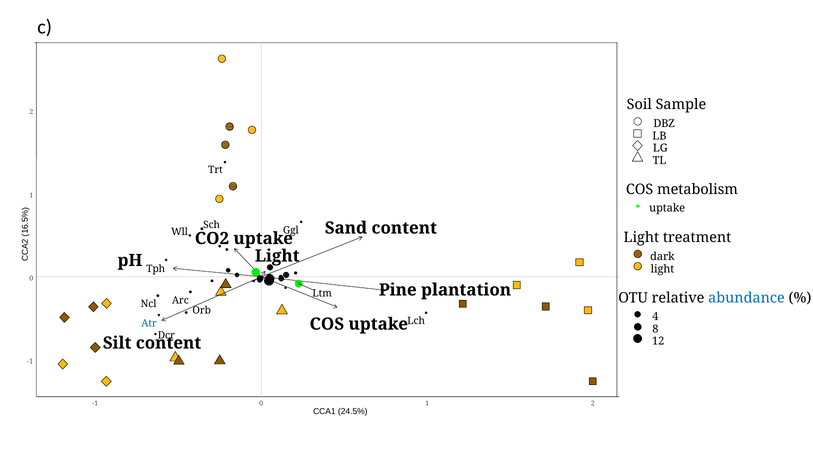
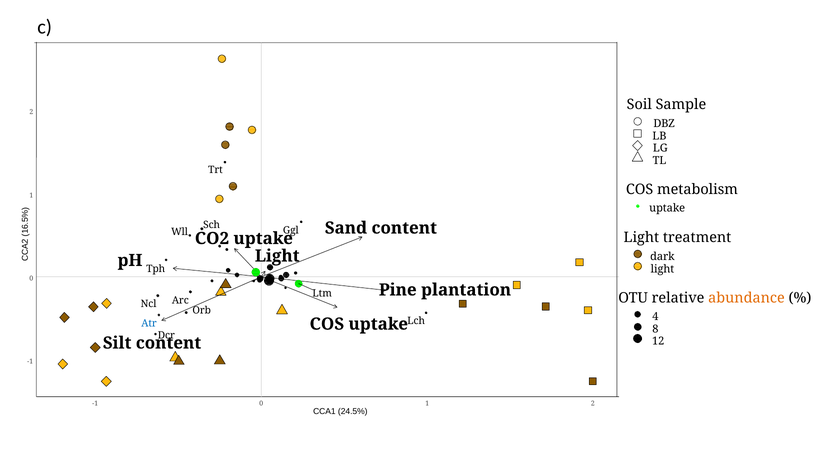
abundance colour: blue -> orange
